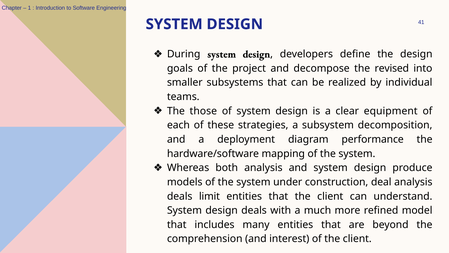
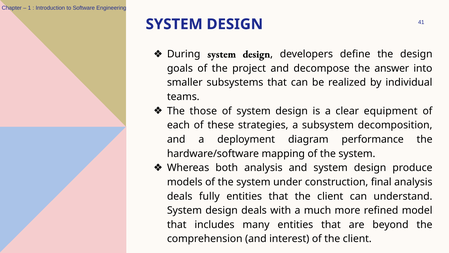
revised: revised -> answer
deal: deal -> final
limit: limit -> fully
